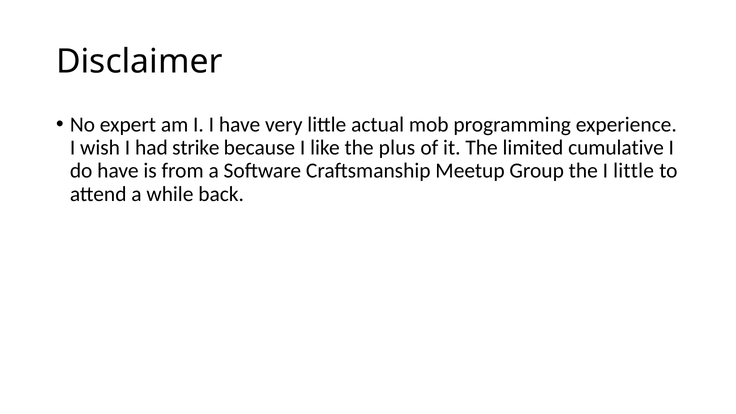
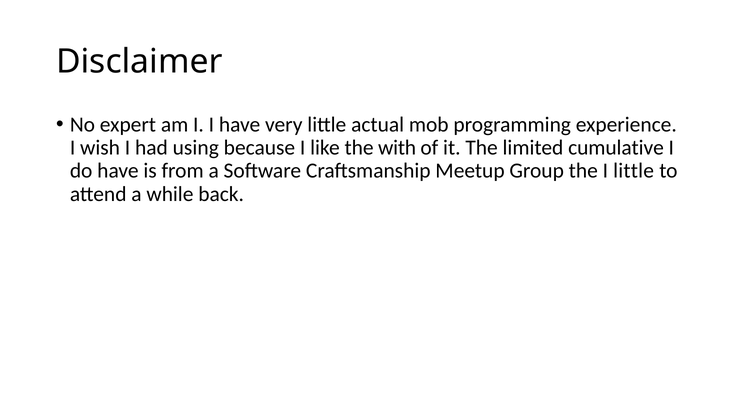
strike: strike -> using
plus: plus -> with
